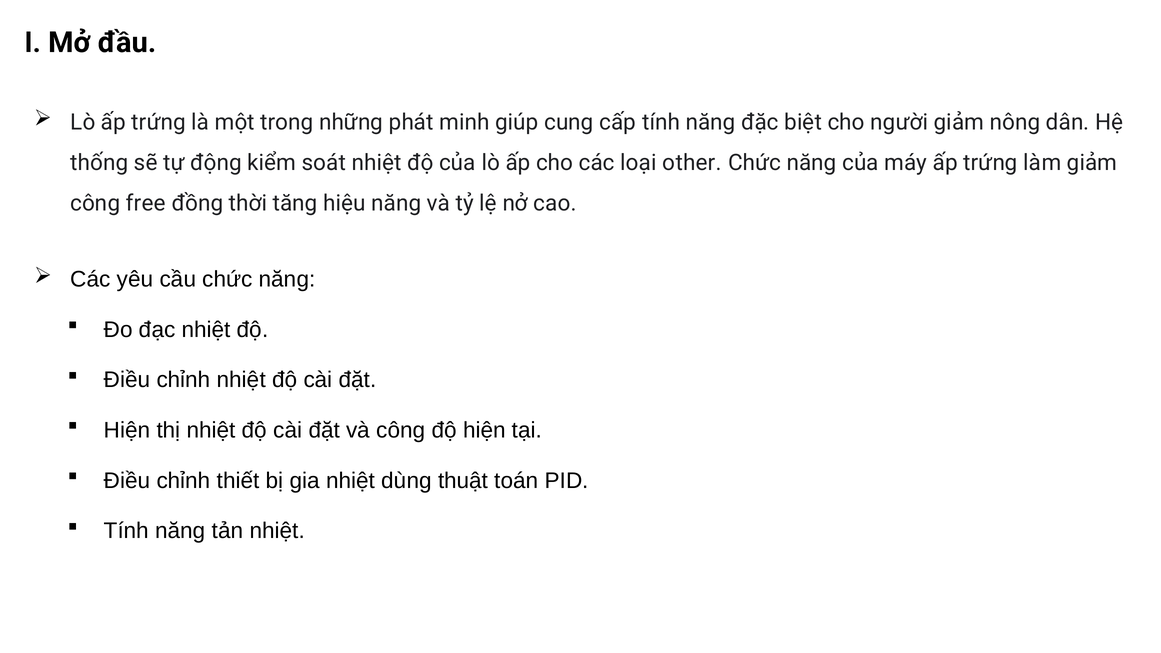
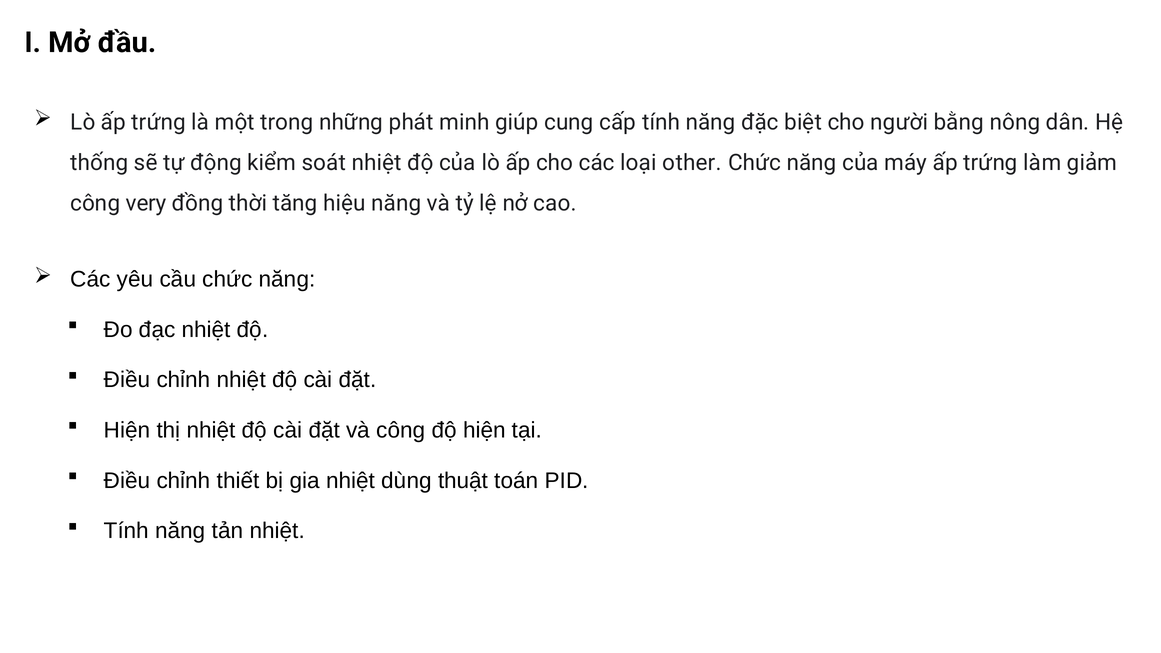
người giảm: giảm -> bằng
free: free -> very
